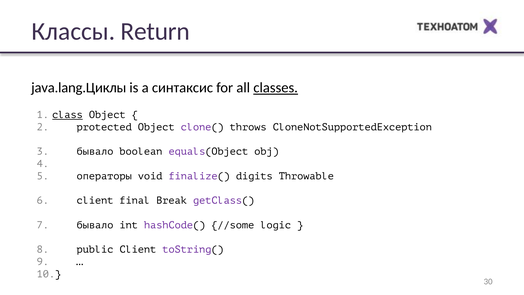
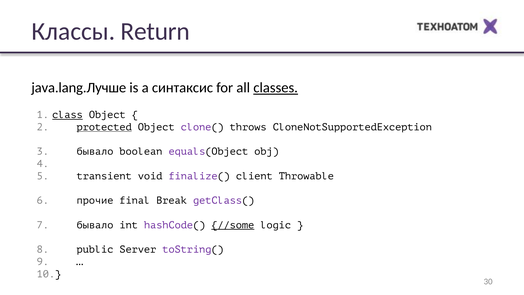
java.lang.Циклы: java.lang.Циклы -> java.lang.Лучше
protected underline: none -> present
операторы: операторы -> transient
digits: digits -> client
client at (95, 200): client -> прочие
//some underline: none -> present
public Client: Client -> Server
